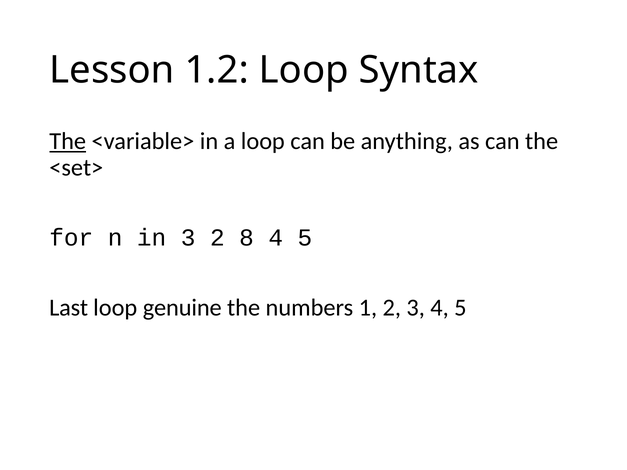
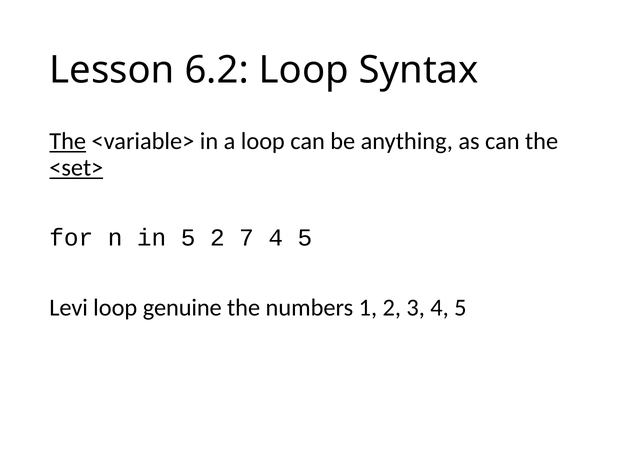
1.2: 1.2 -> 6.2
<set> underline: none -> present
in 3: 3 -> 5
8: 8 -> 7
Last: Last -> Levi
